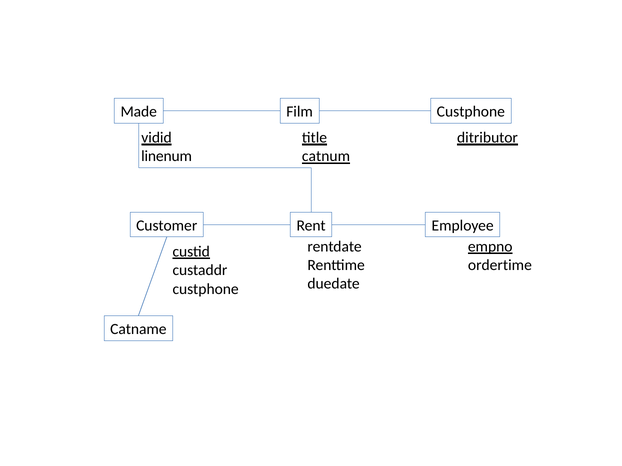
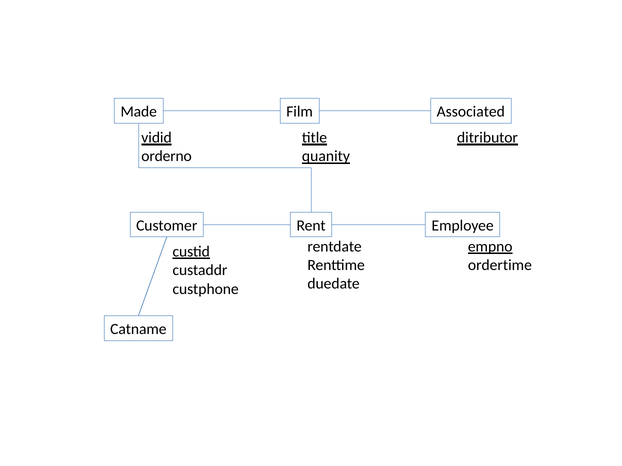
Film Custphone: Custphone -> Associated
linenum: linenum -> orderno
catnum: catnum -> quanity
